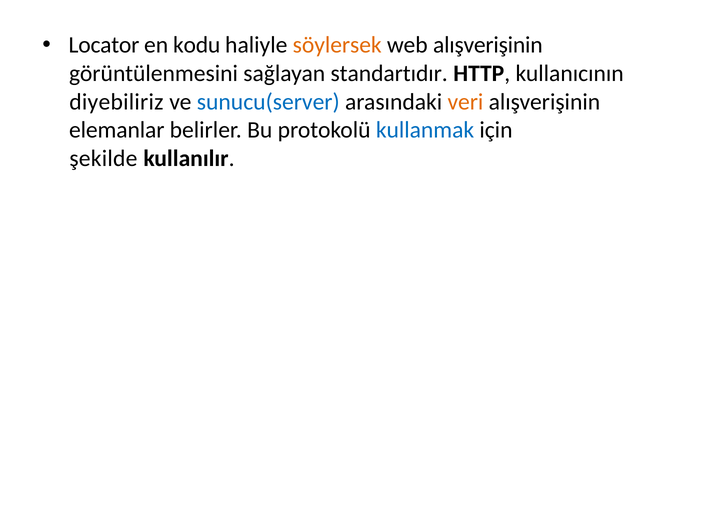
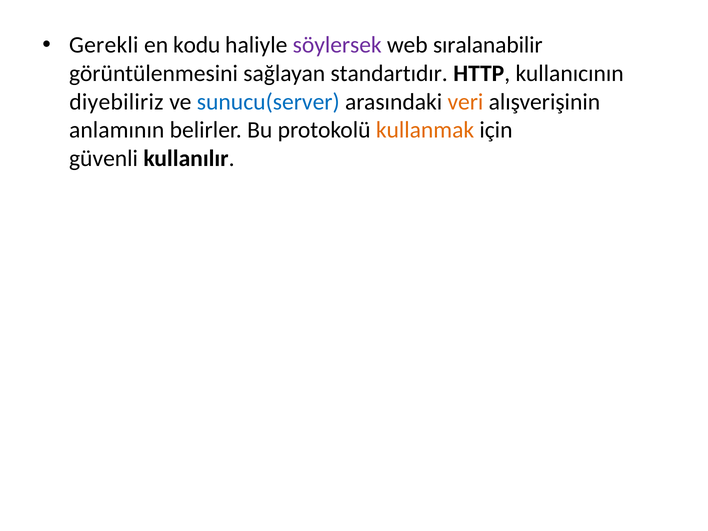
Locator: Locator -> Gerekli
söylersek colour: orange -> purple
web alışverişinin: alışverişinin -> sıralanabilir
elemanlar: elemanlar -> anlamının
kullanmak colour: blue -> orange
şekilde: şekilde -> güvenli
